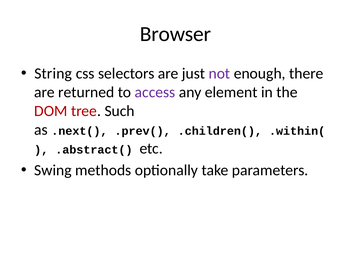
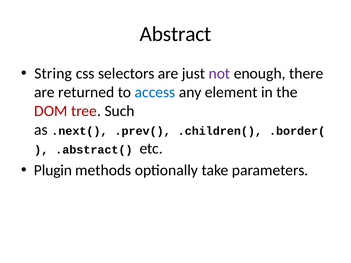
Browser: Browser -> Abstract
access colour: purple -> blue
.within(: .within( -> .border(
Swing: Swing -> Plugin
